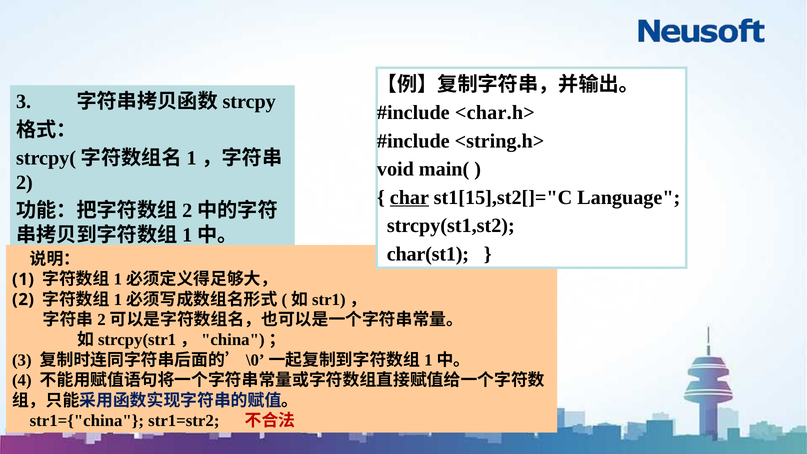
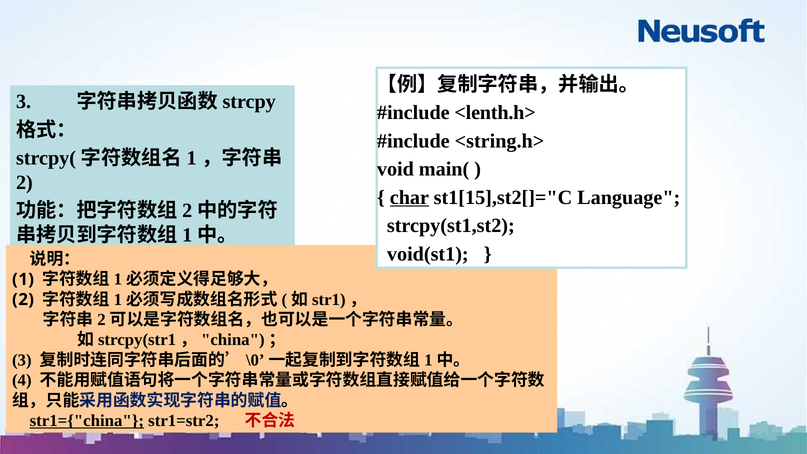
<char.h>: <char.h> -> <lenth.h>
char(st1: char(st1 -> void(st1
str1={"china underline: none -> present
